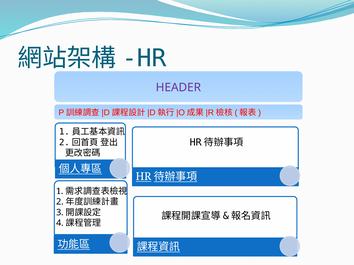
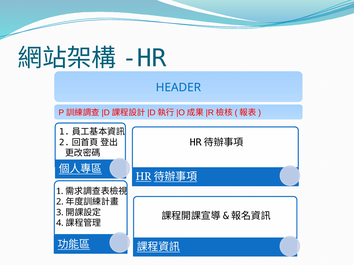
HEADER colour: purple -> blue
